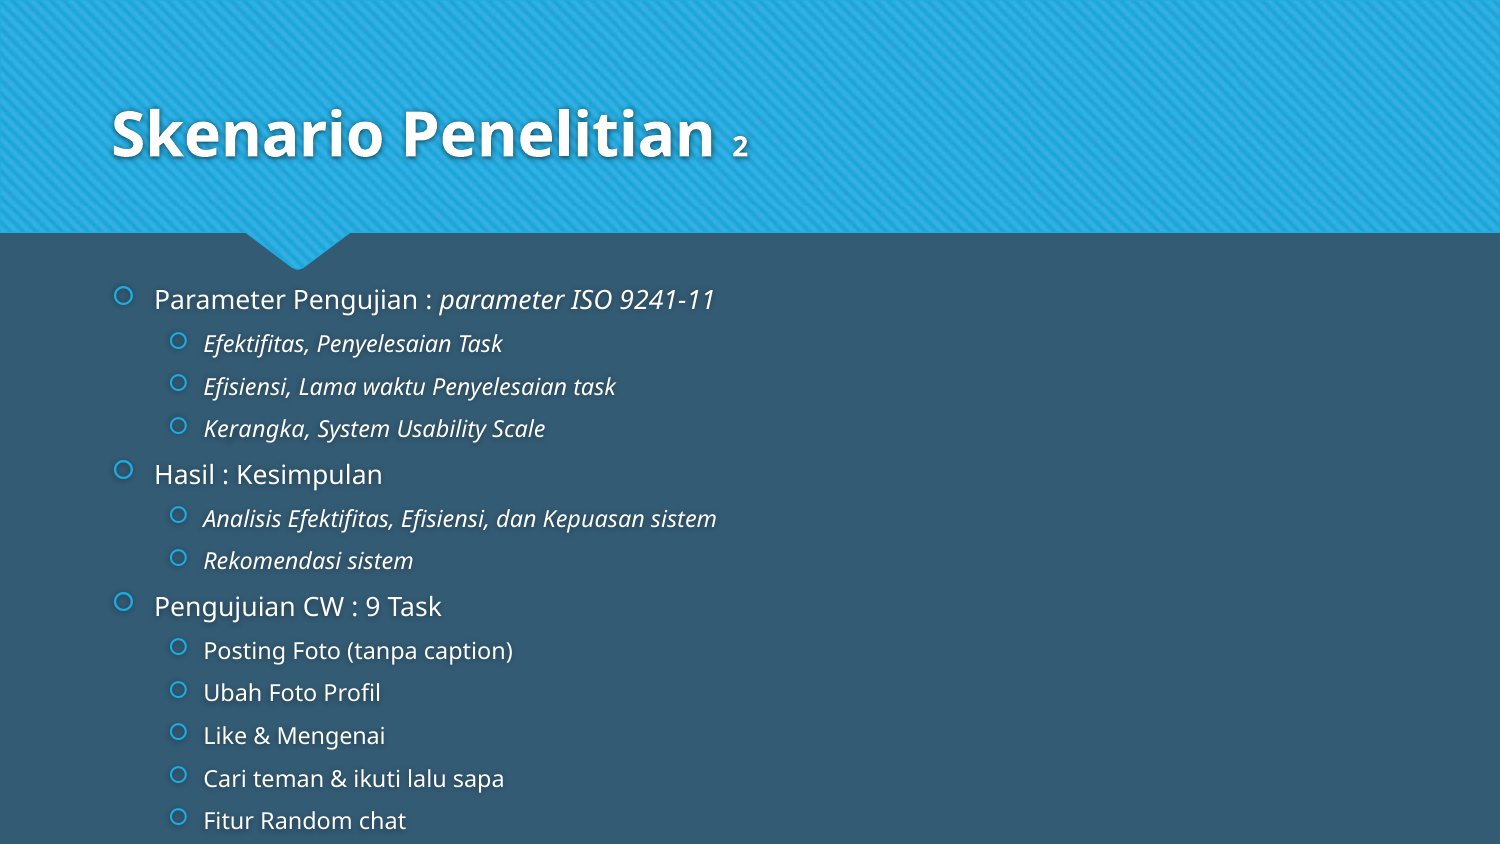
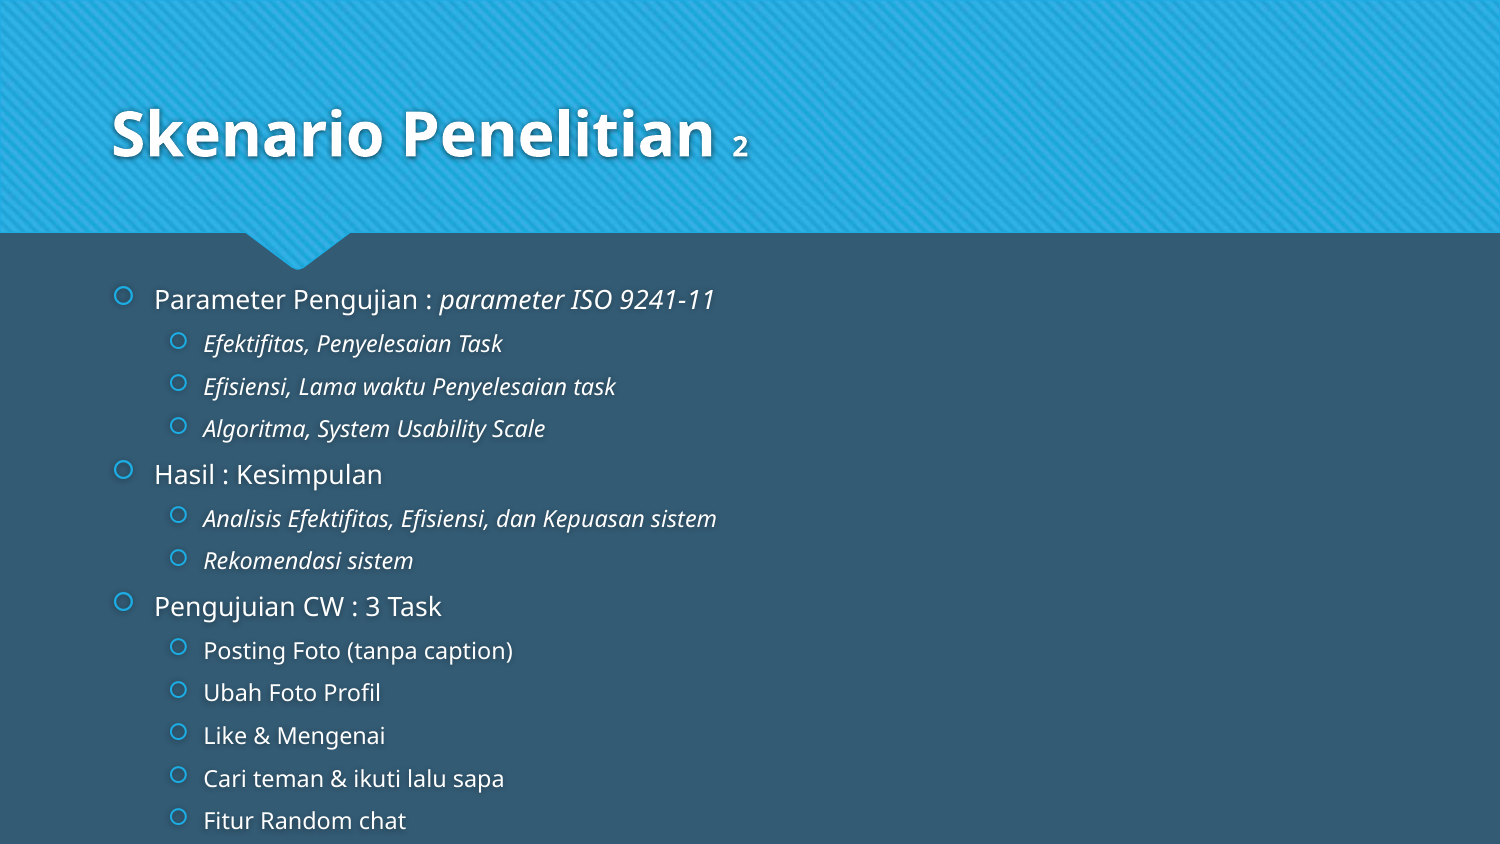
Kerangka: Kerangka -> Algoritma
9: 9 -> 3
